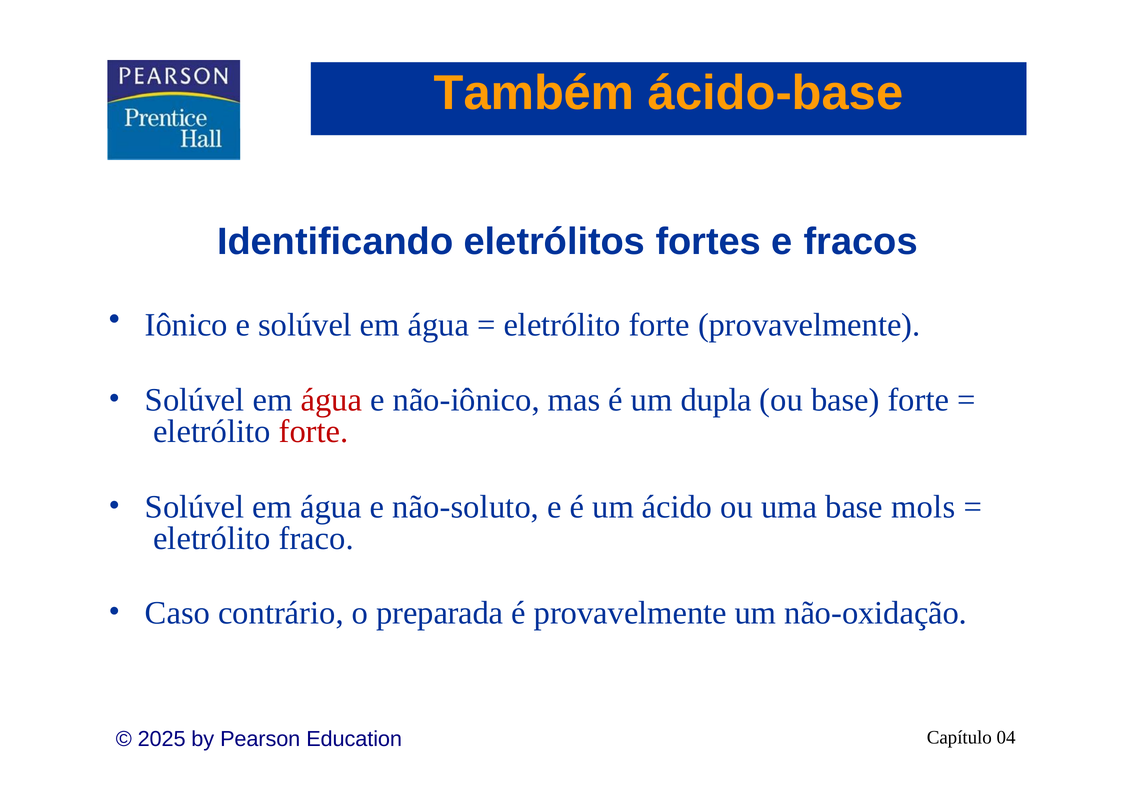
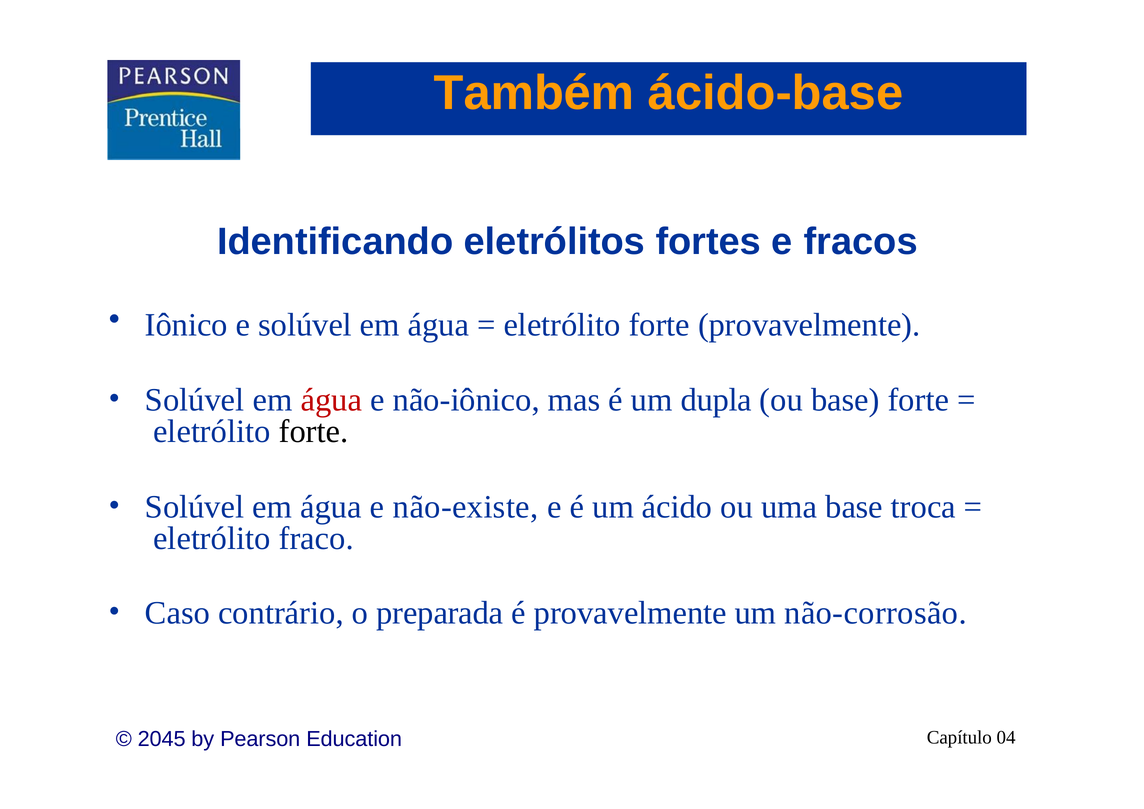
forte at (313, 431) colour: red -> black
não-soluto: não-soluto -> não-existe
mols: mols -> troca
não-oxidação: não-oxidação -> não-corrosão
2025: 2025 -> 2045
